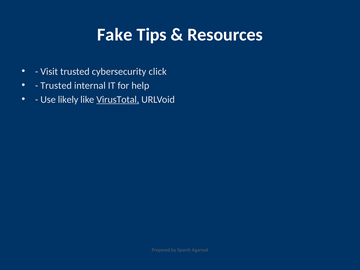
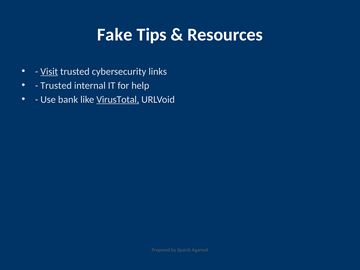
Visit underline: none -> present
click: click -> links
likely: likely -> bank
